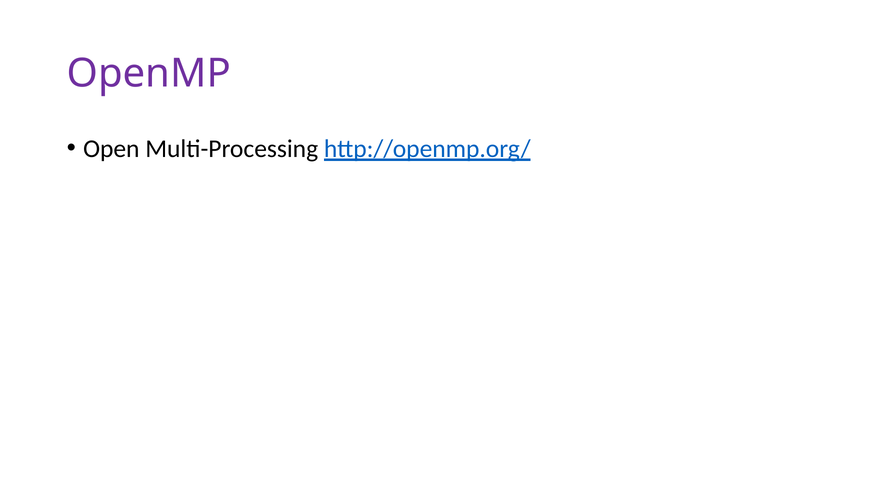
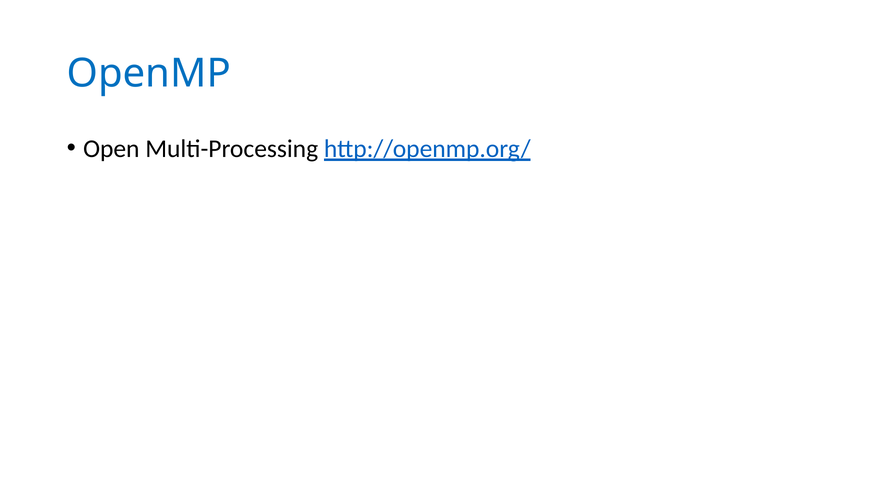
OpenMP at (149, 74) colour: purple -> blue
